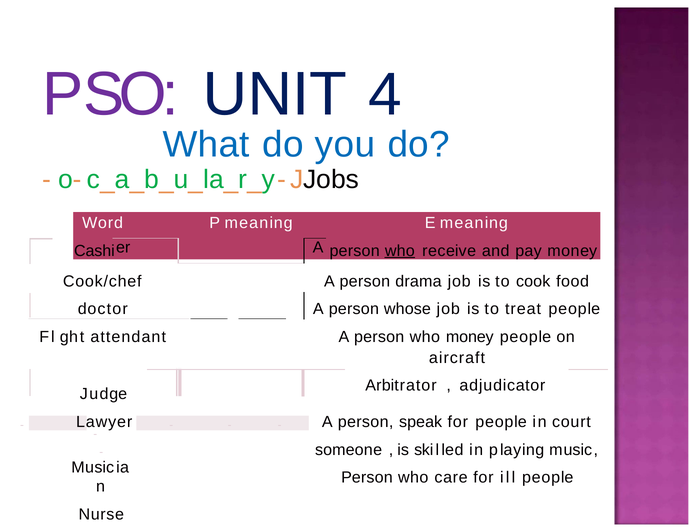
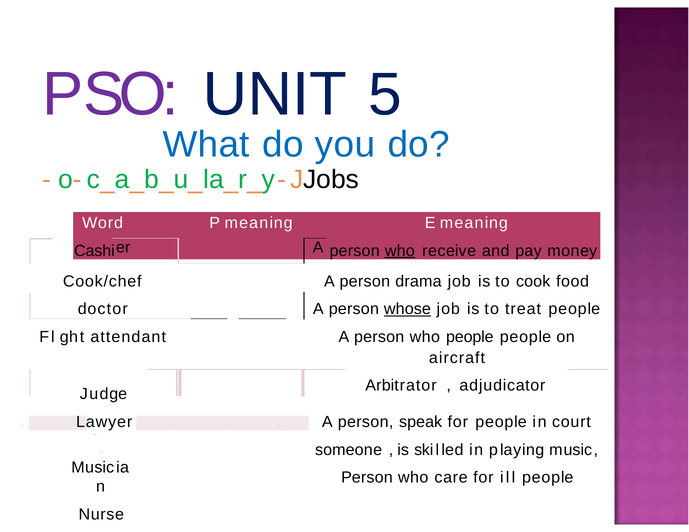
4: 4 -> 5
whose underline: none -> present
who money: money -> people
